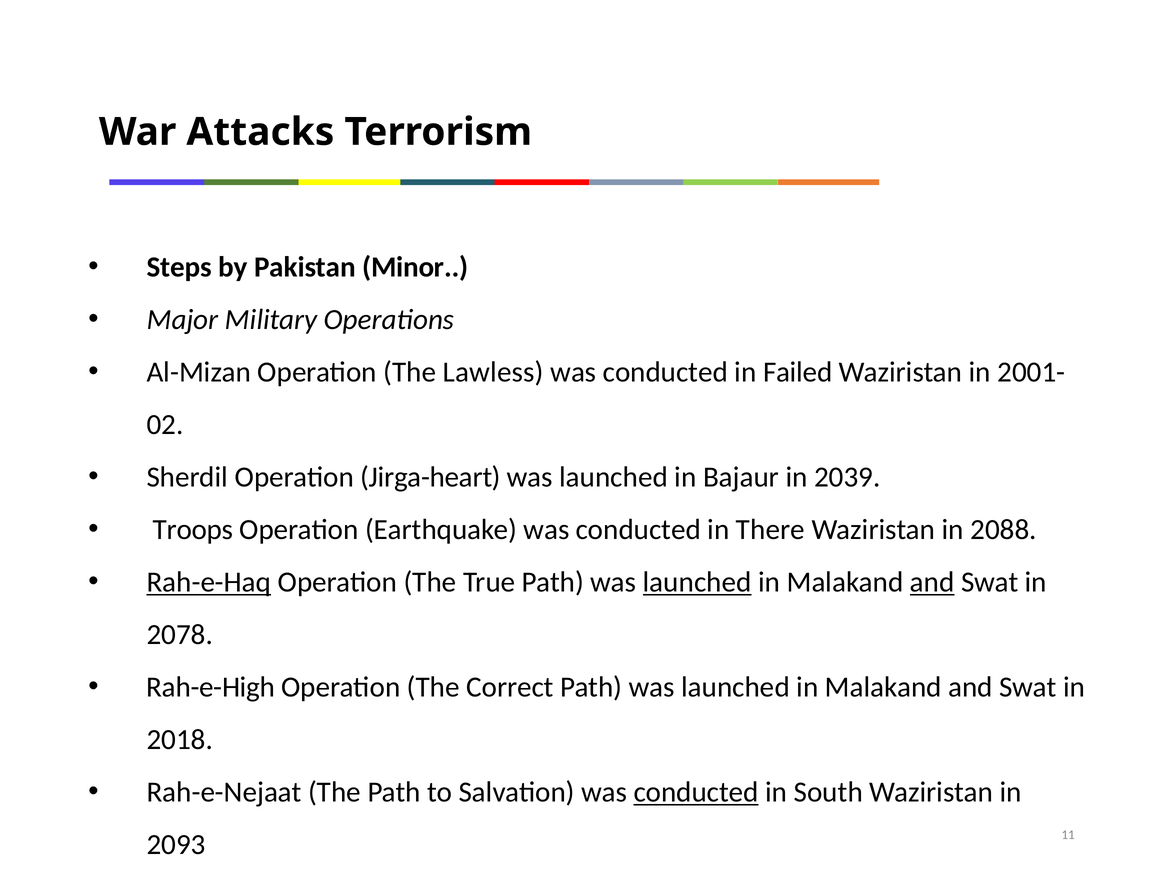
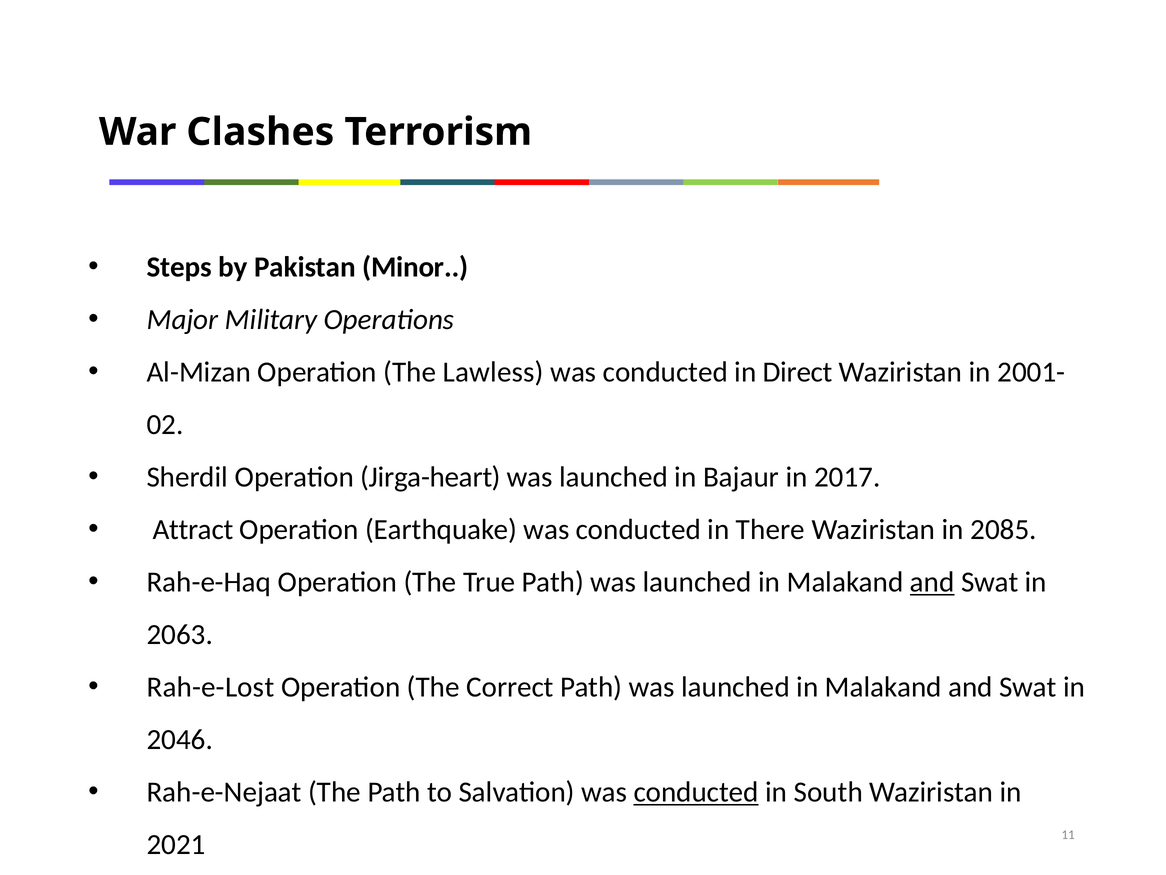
Attacks: Attacks -> Clashes
Failed: Failed -> Direct
2039: 2039 -> 2017
Troops: Troops -> Attract
2088: 2088 -> 2085
Rah-e-Haq underline: present -> none
launched at (697, 582) underline: present -> none
2078: 2078 -> 2063
Rah-e-High: Rah-e-High -> Rah-e-Lost
2018: 2018 -> 2046
2093: 2093 -> 2021
